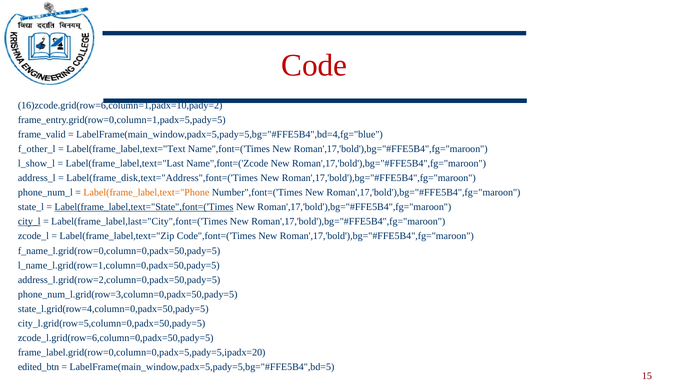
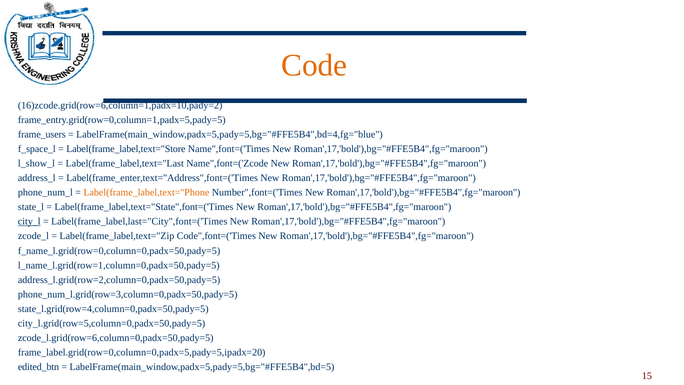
Code colour: red -> orange
frame_valid: frame_valid -> frame_users
f_other_l: f_other_l -> f_space_l
Label(frame_label,text="Text: Label(frame_label,text="Text -> Label(frame_label,text="Store
Label(frame_disk,text="Address",font=('Times: Label(frame_disk,text="Address",font=('Times -> Label(frame_enter,text="Address",font=('Times
Label(frame_label,text="State",font=('Times underline: present -> none
